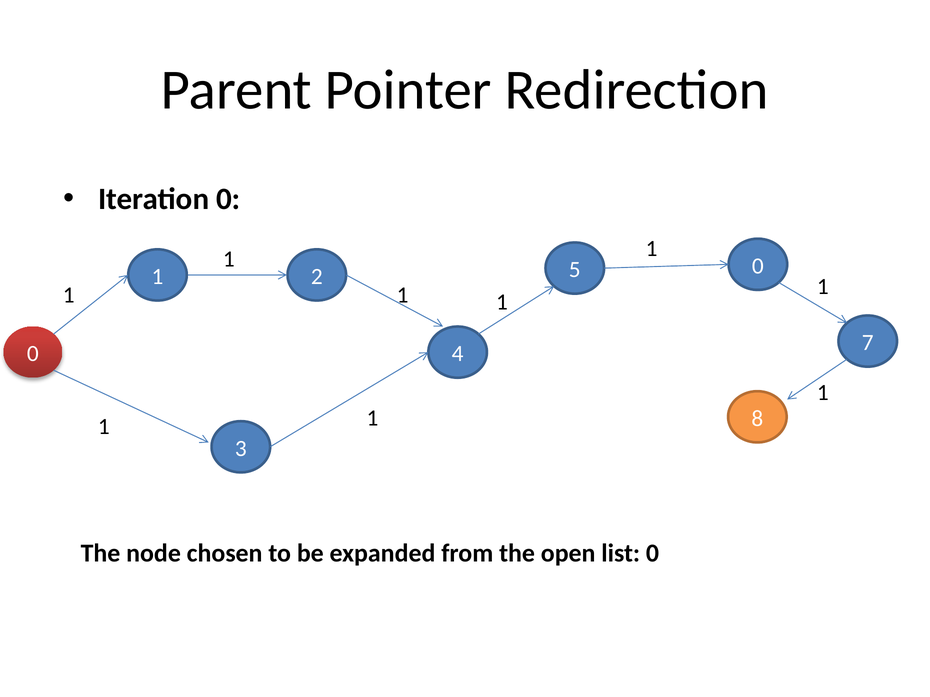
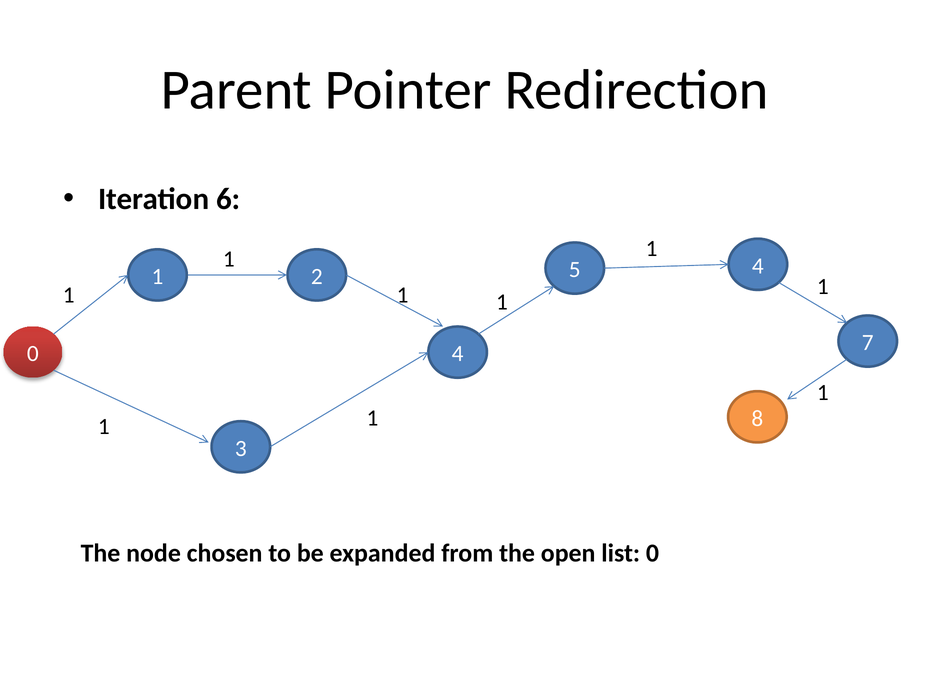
Iteration 0: 0 -> 6
5 0: 0 -> 4
